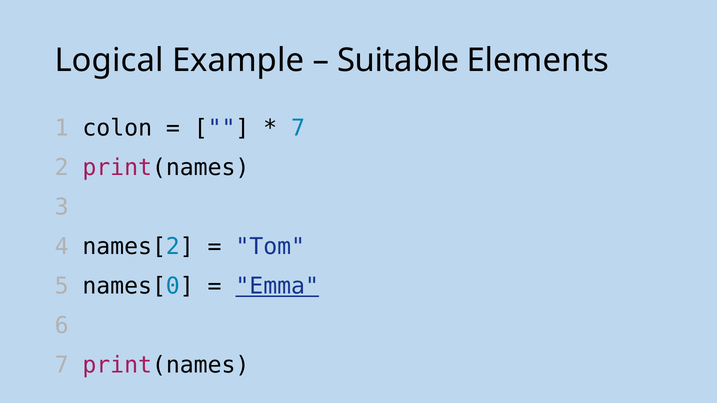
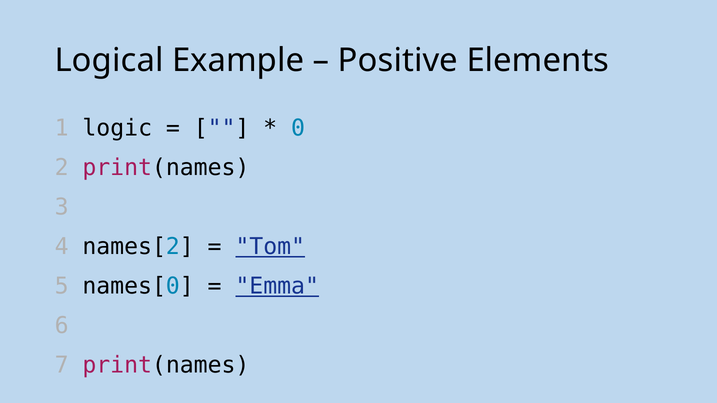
Suitable: Suitable -> Positive
colon: colon -> logic
7 at (298, 128): 7 -> 0
Tom underline: none -> present
